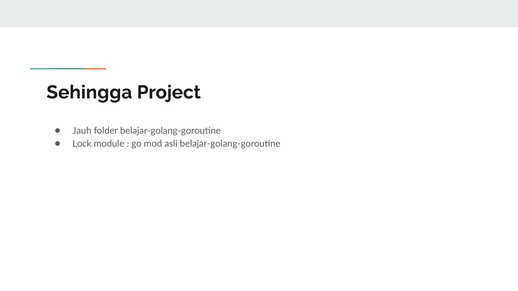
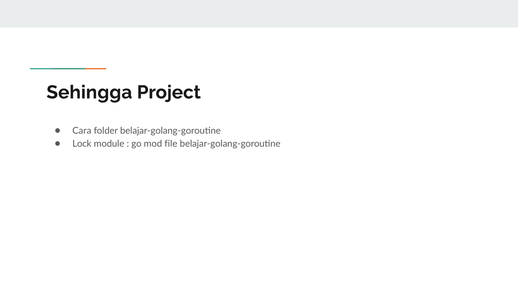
Jauh: Jauh -> Cara
asli: asli -> file
